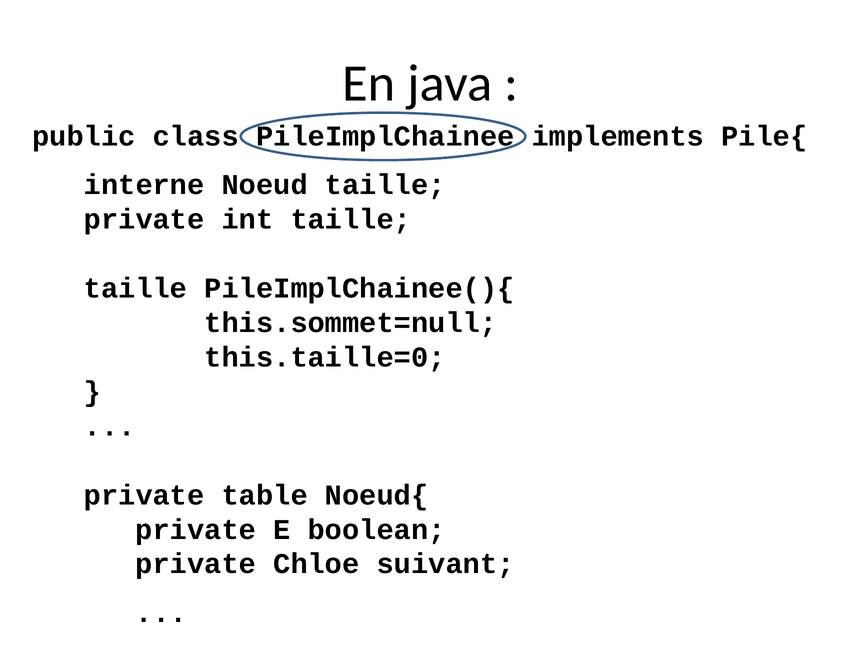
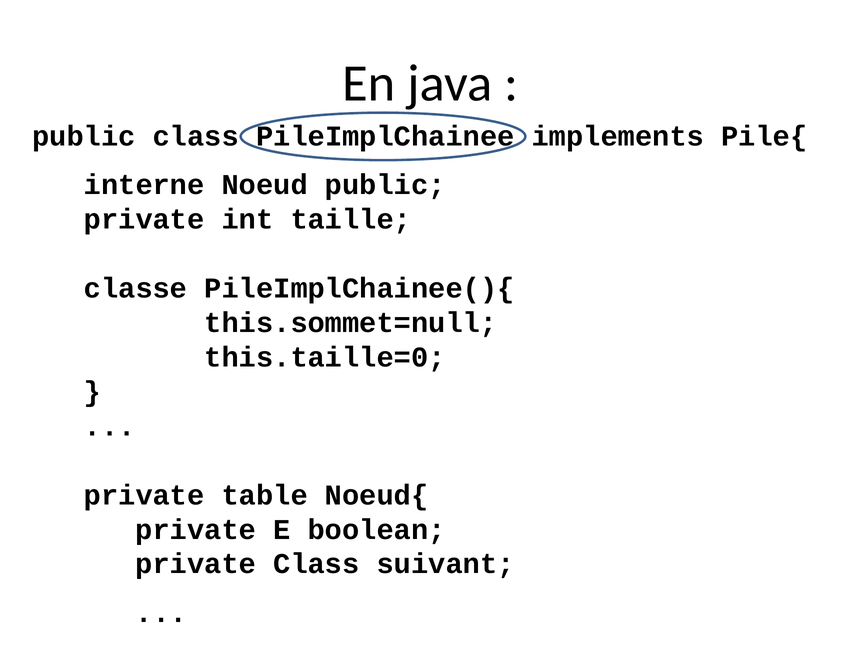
Noeud taille: taille -> public
taille at (136, 288): taille -> classe
private Chloe: Chloe -> Class
